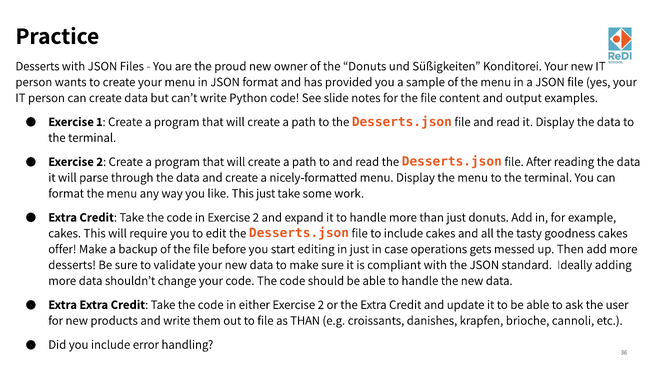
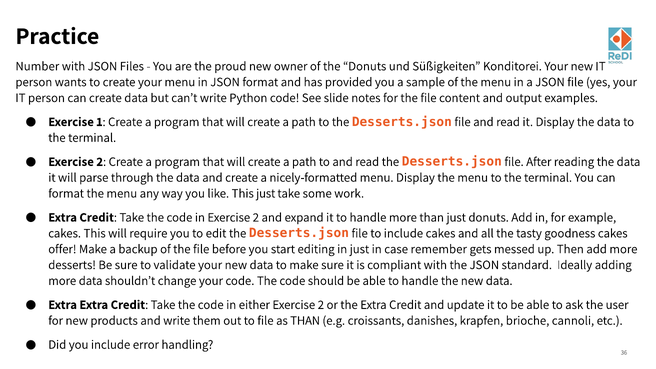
Desserts at (37, 66): Desserts -> Number
operations: operations -> remember
